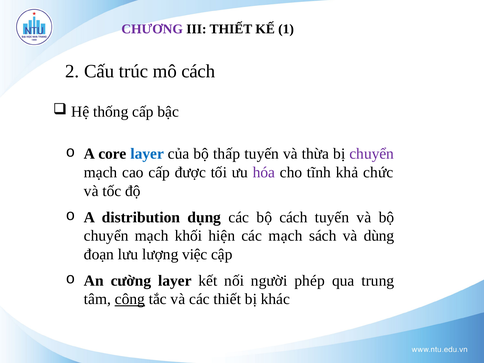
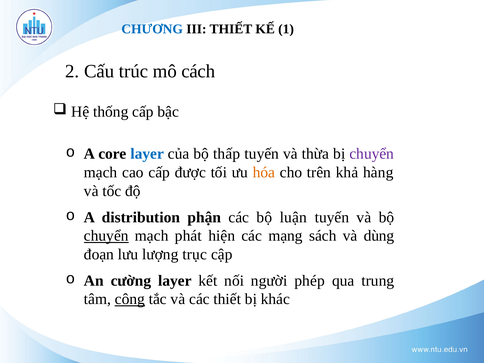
CHƯƠNG colour: purple -> blue
hóa colour: purple -> orange
tĩnh: tĩnh -> trên
chức: chức -> hàng
dụng: dụng -> phận
bộ cách: cách -> luận
chuyển at (106, 236) underline: none -> present
khối: khối -> phát
các mạch: mạch -> mạng
việc: việc -> trục
